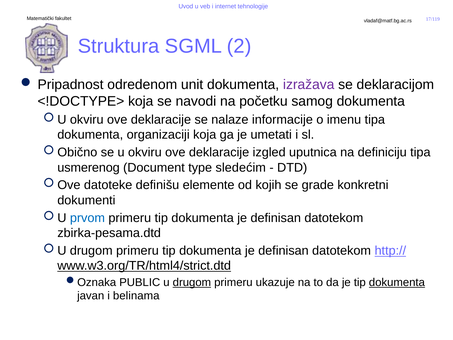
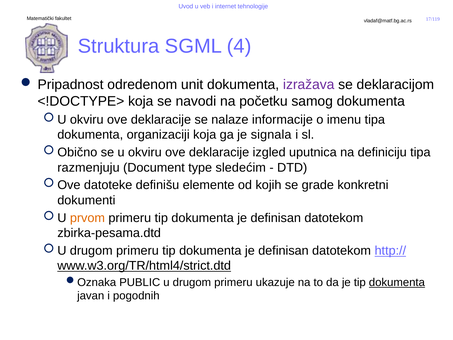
2: 2 -> 4
umetati: umetati -> signala
usmerenog: usmerenog -> razmenjuju
prvom colour: blue -> orange
drugom at (192, 282) underline: present -> none
belinama: belinama -> pogodnih
